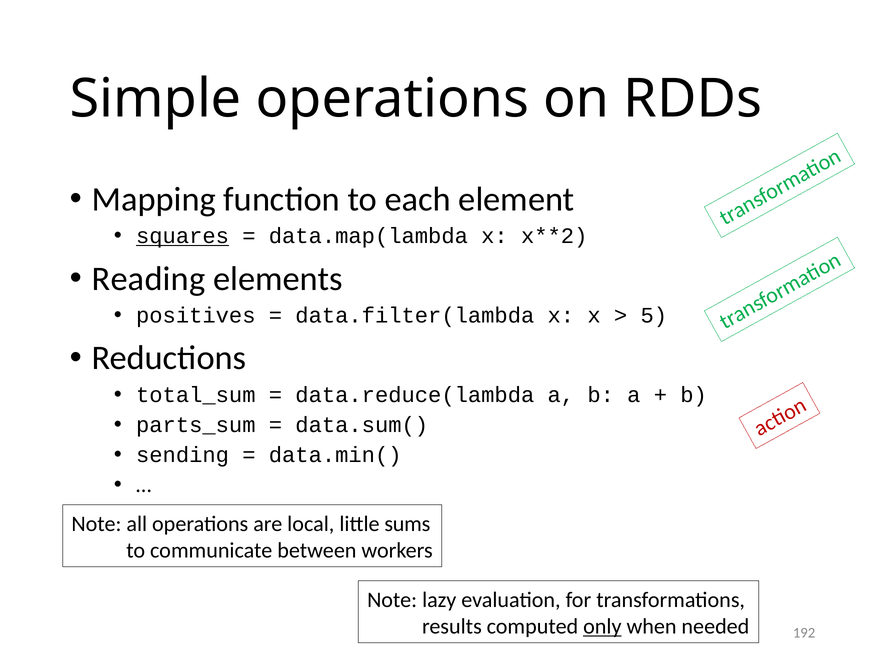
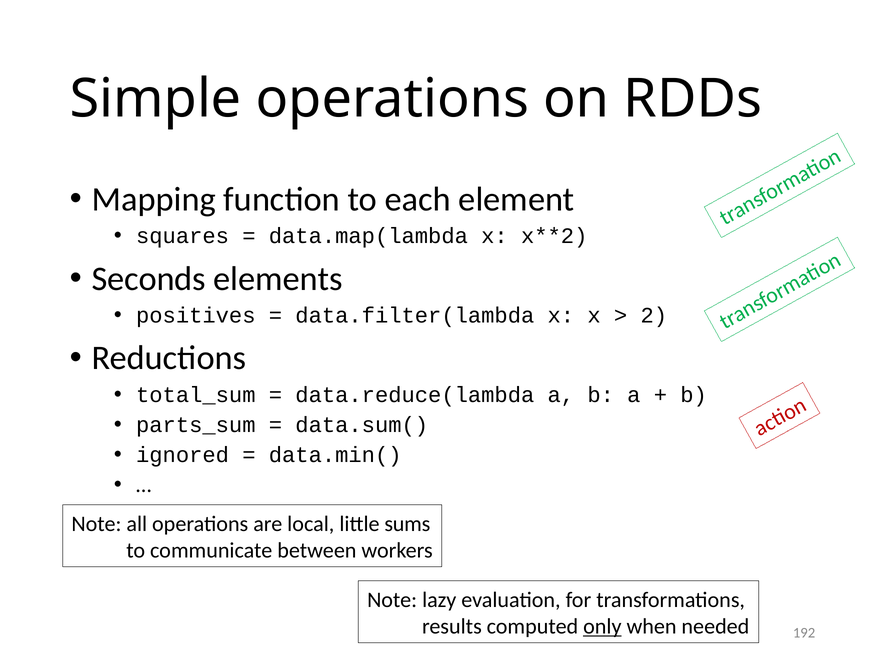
squares underline: present -> none
Reading: Reading -> Seconds
5: 5 -> 2
sending: sending -> ignored
